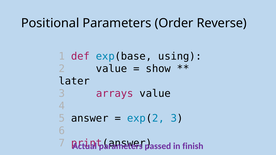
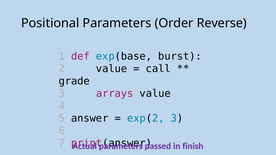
using: using -> burst
show: show -> call
later: later -> grade
